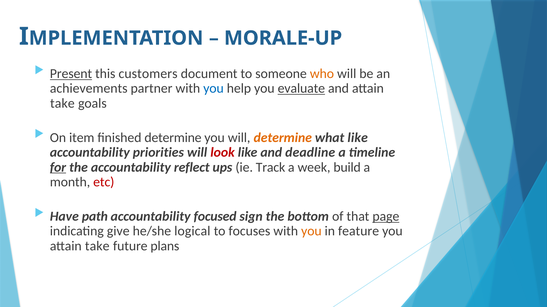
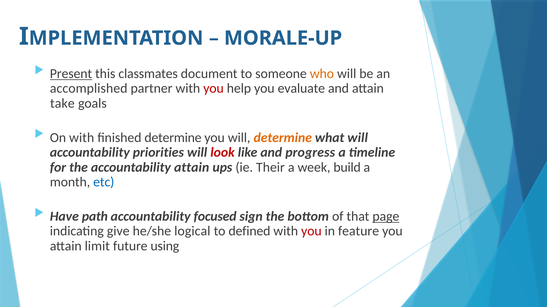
customers: customers -> classmates
achievements: achievements -> accomplished
you at (214, 89) colour: blue -> red
evaluate underline: present -> none
On item: item -> with
what like: like -> will
deadline: deadline -> progress
for underline: present -> none
accountability reflect: reflect -> attain
Track: Track -> Their
etc colour: red -> blue
focuses: focuses -> defined
you at (311, 232) colour: orange -> red
take at (97, 246): take -> limit
plans: plans -> using
